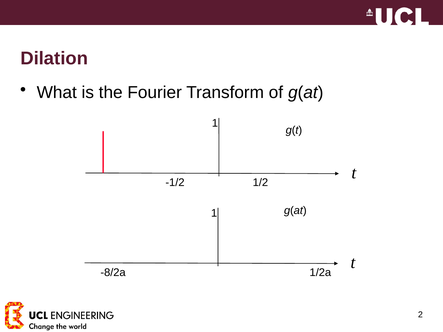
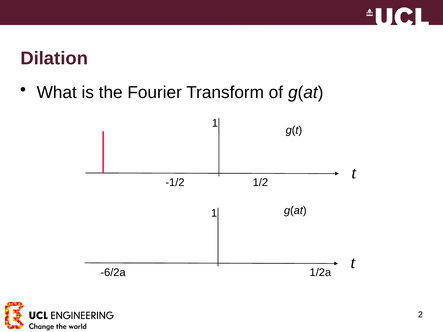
-8/2a: -8/2a -> -6/2a
